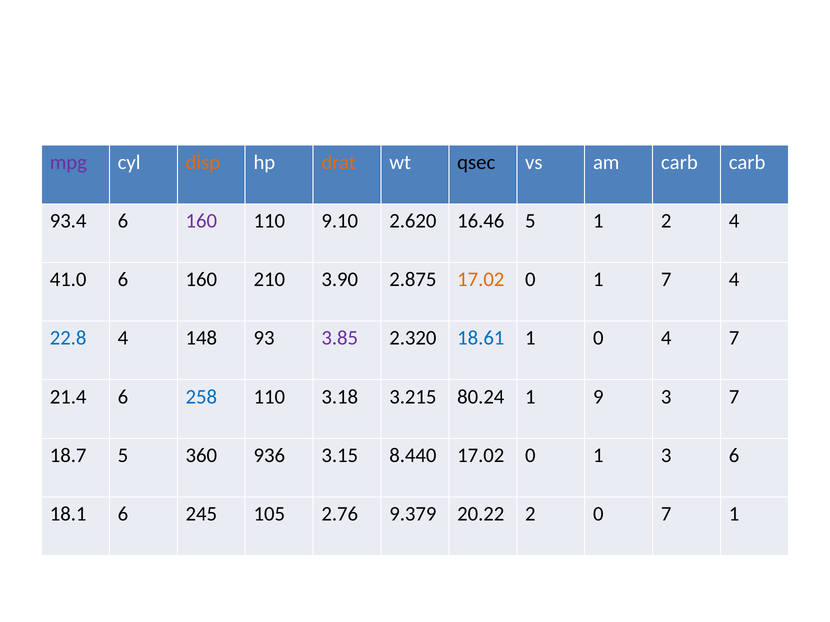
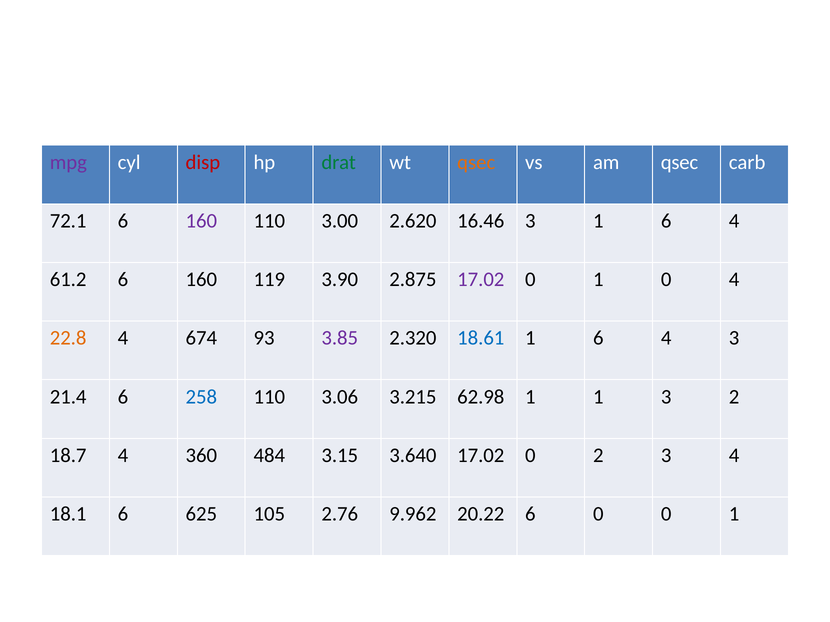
disp colour: orange -> red
drat colour: orange -> green
qsec at (476, 162) colour: black -> orange
am carb: carb -> qsec
93.4: 93.4 -> 72.1
9.10: 9.10 -> 3.00
16.46 5: 5 -> 3
2 at (666, 221): 2 -> 6
41.0: 41.0 -> 61.2
210: 210 -> 119
17.02 at (481, 280) colour: orange -> purple
1 7: 7 -> 0
22.8 colour: blue -> orange
148: 148 -> 674
0 at (598, 338): 0 -> 6
4 7: 7 -> 3
3.18: 3.18 -> 3.06
80.24: 80.24 -> 62.98
1 9: 9 -> 1
3 7: 7 -> 2
18.7 5: 5 -> 4
936: 936 -> 484
8.440: 8.440 -> 3.640
1 at (598, 456): 1 -> 2
3 6: 6 -> 4
245: 245 -> 625
9.379: 9.379 -> 9.962
20.22 2: 2 -> 6
0 7: 7 -> 0
